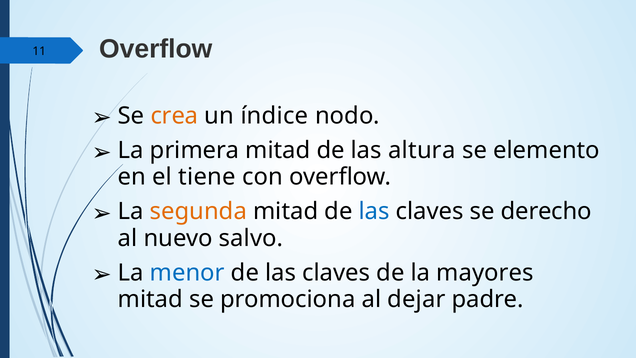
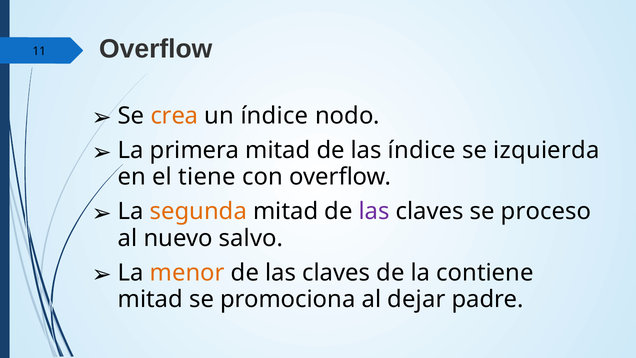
las altura: altura -> índice
elemento: elemento -> izquierda
las at (374, 211) colour: blue -> purple
derecho: derecho -> proceso
menor colour: blue -> orange
mayores: mayores -> contiene
